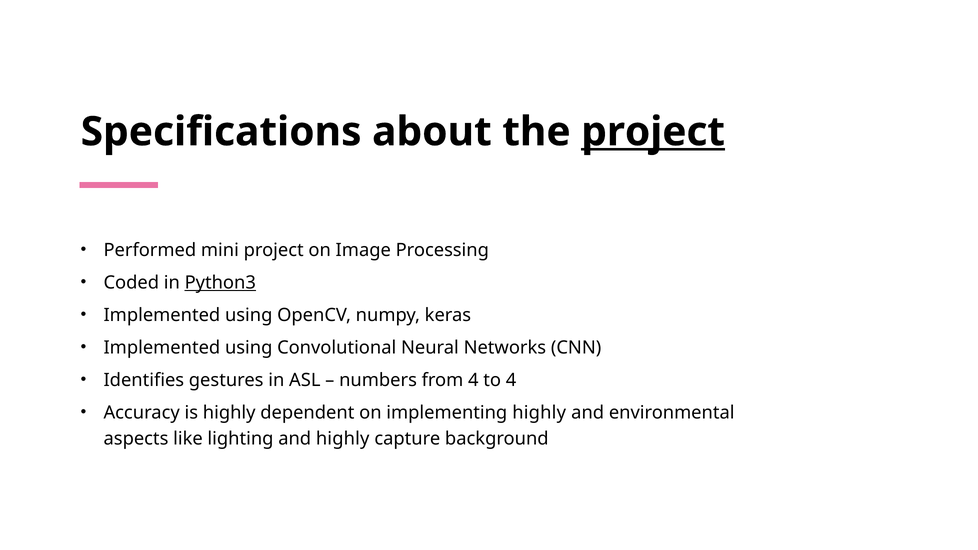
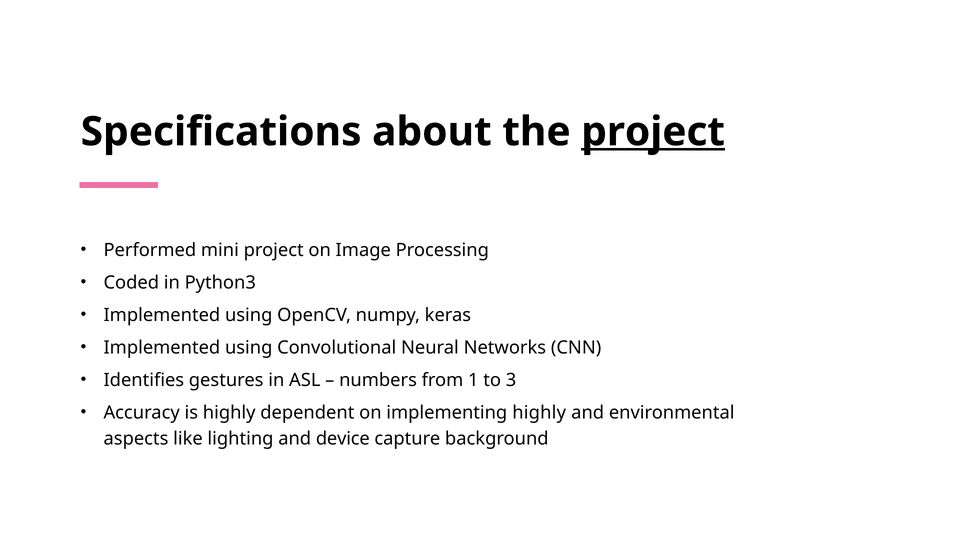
Python3 underline: present -> none
from 4: 4 -> 1
to 4: 4 -> 3
and highly: highly -> device
